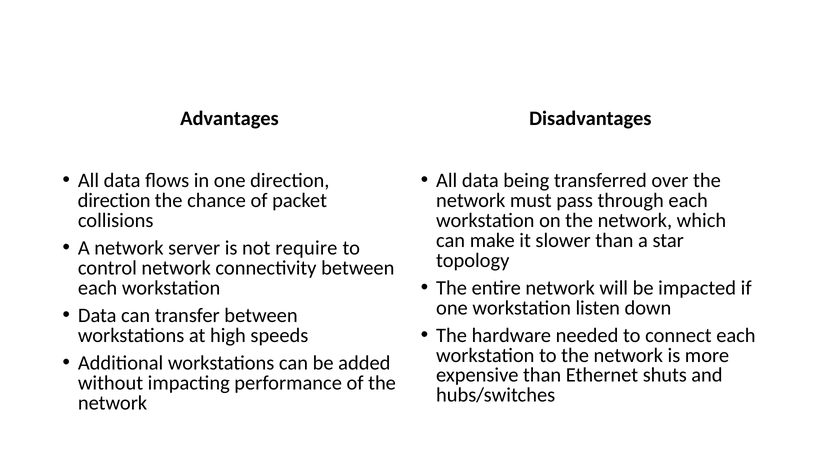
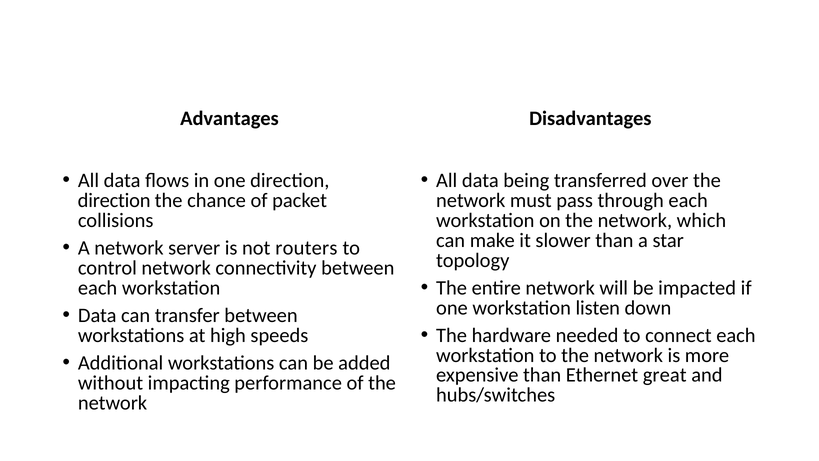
require: require -> routers
shuts: shuts -> great
